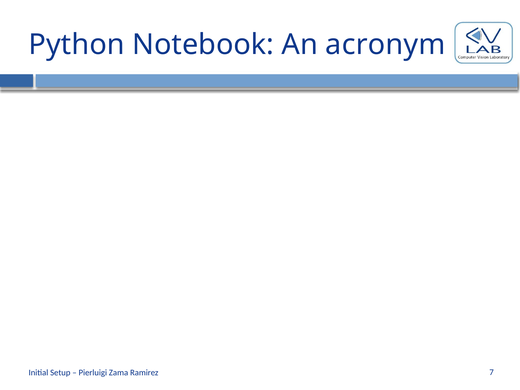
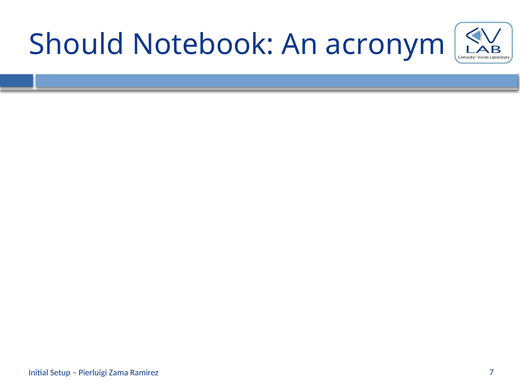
Python: Python -> Should
